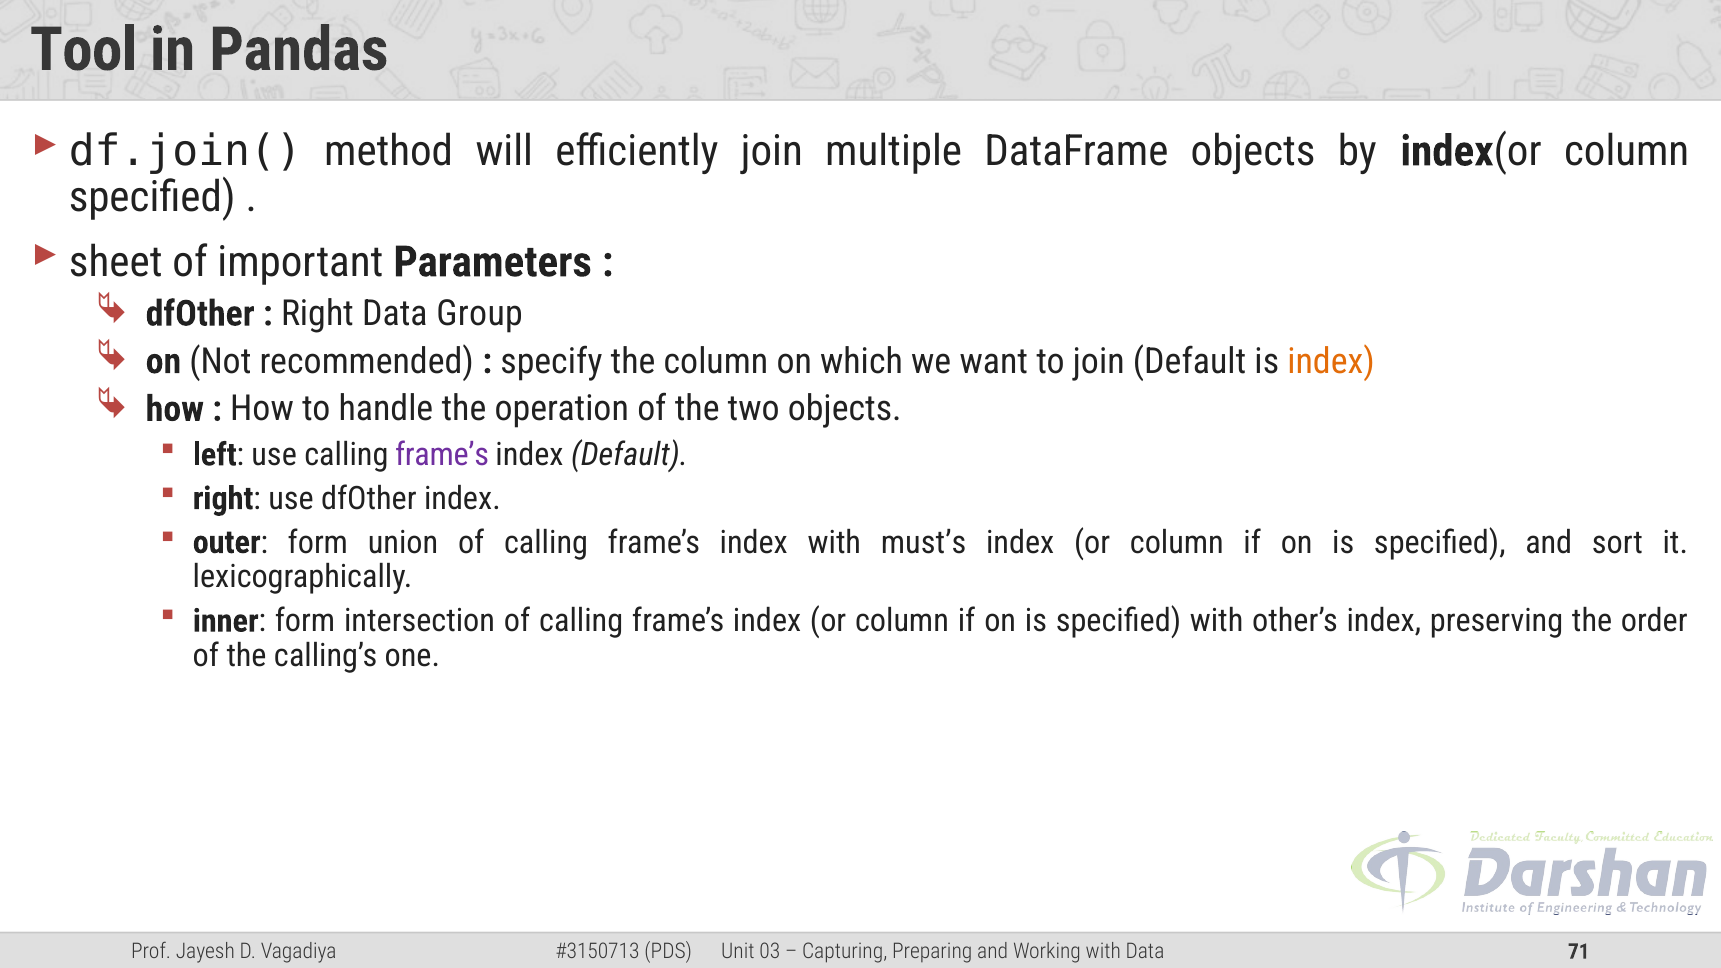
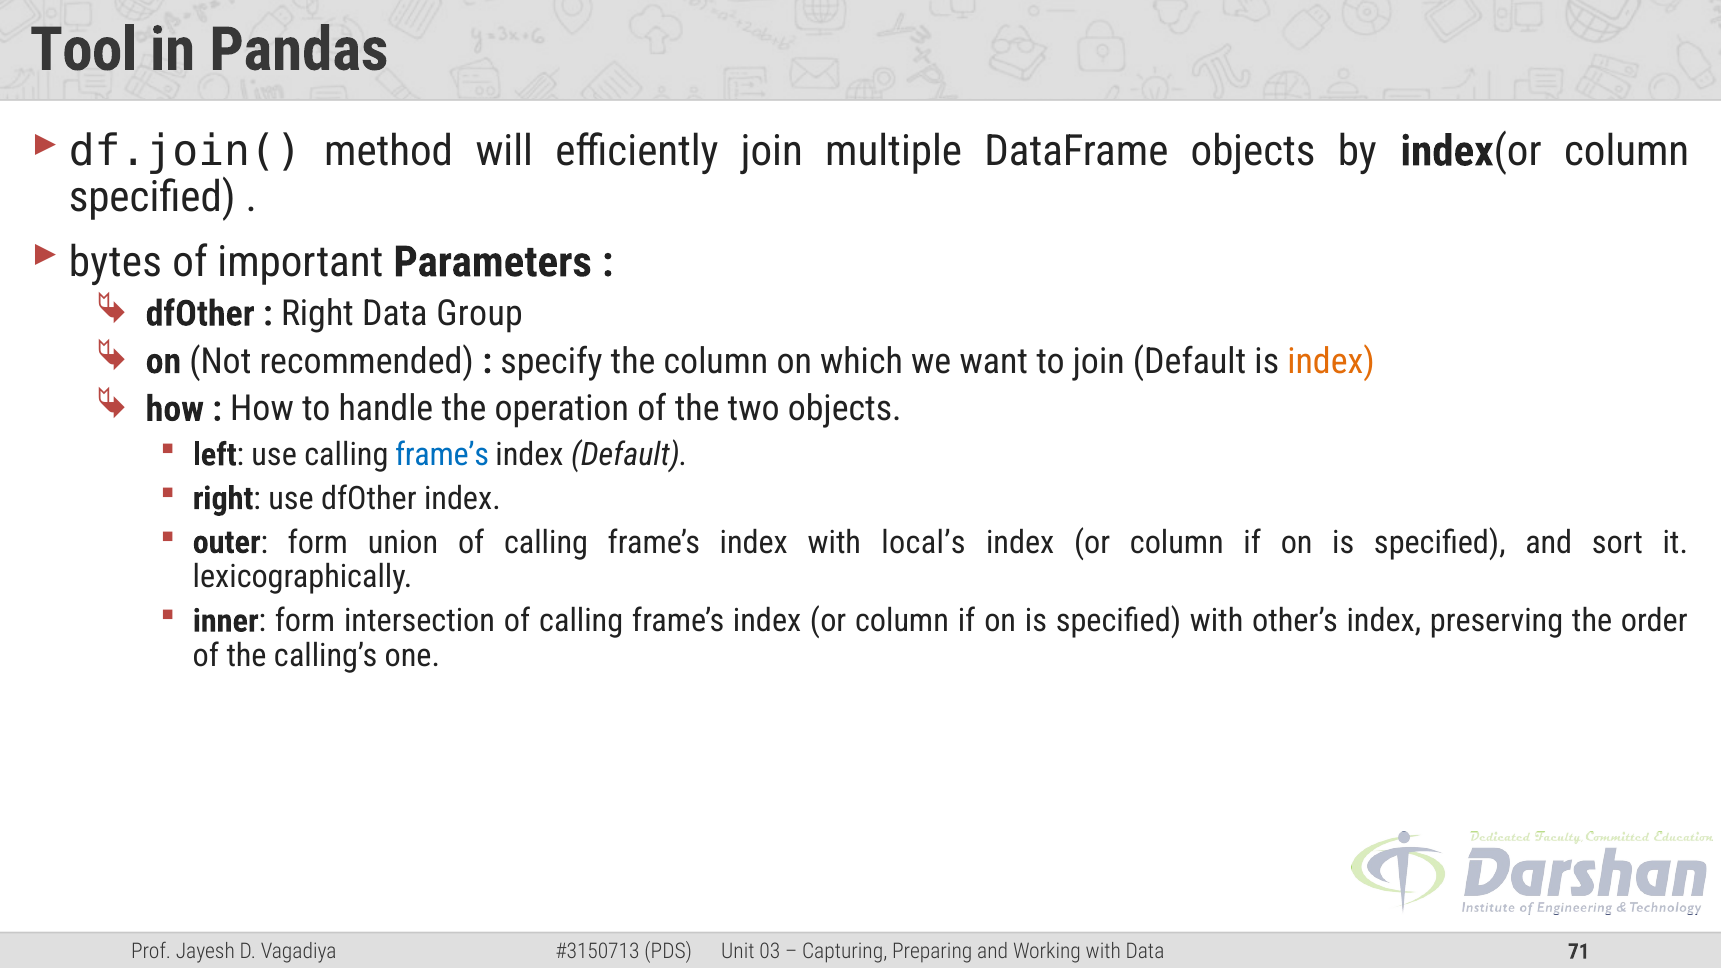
sheet: sheet -> bytes
frame’s at (442, 455) colour: purple -> blue
must’s: must’s -> local’s
